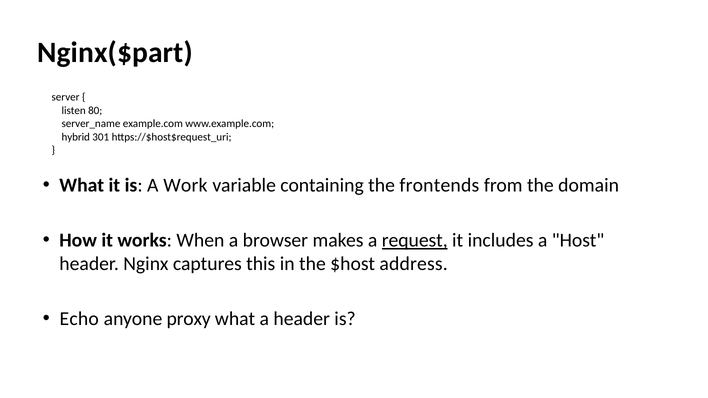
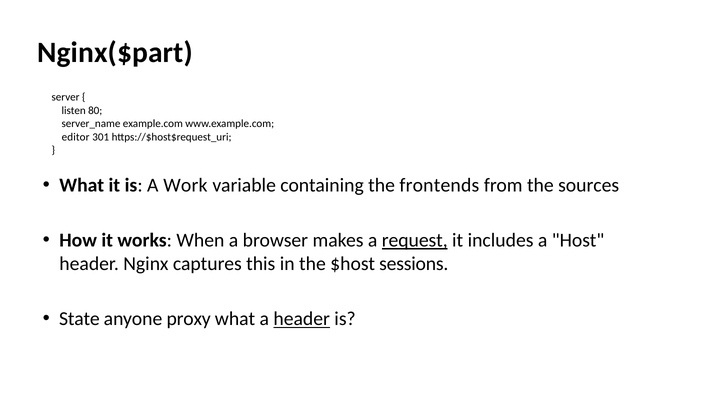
hybrid: hybrid -> editor
domain: domain -> sources
address: address -> sessions
Echo: Echo -> State
header at (302, 319) underline: none -> present
